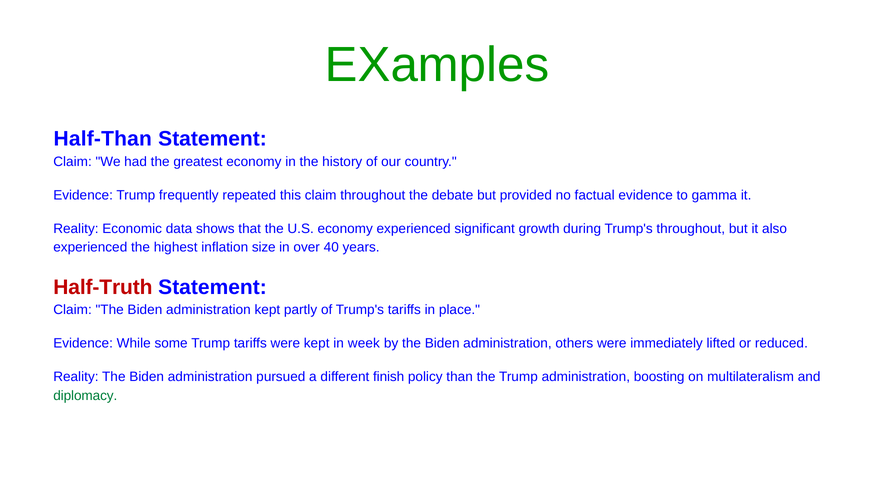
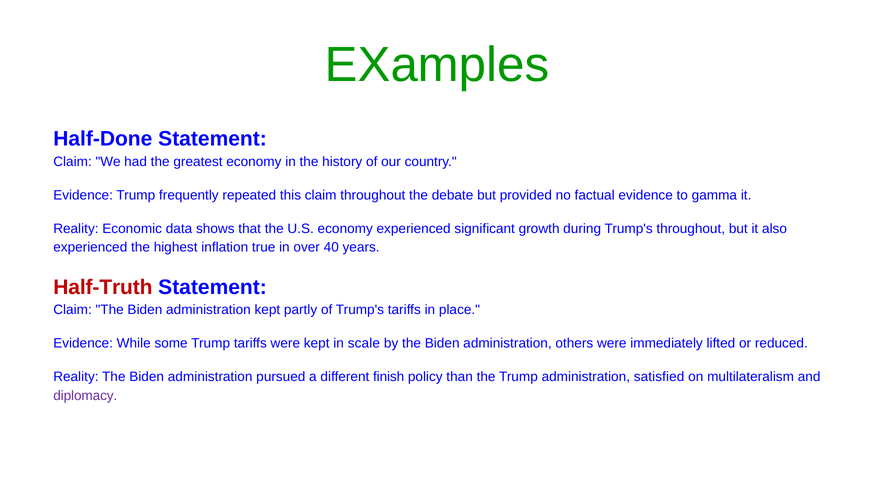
Half-Than: Half-Than -> Half-Done
size: size -> true
week: week -> scale
boosting: boosting -> satisfied
diplomacy colour: green -> purple
